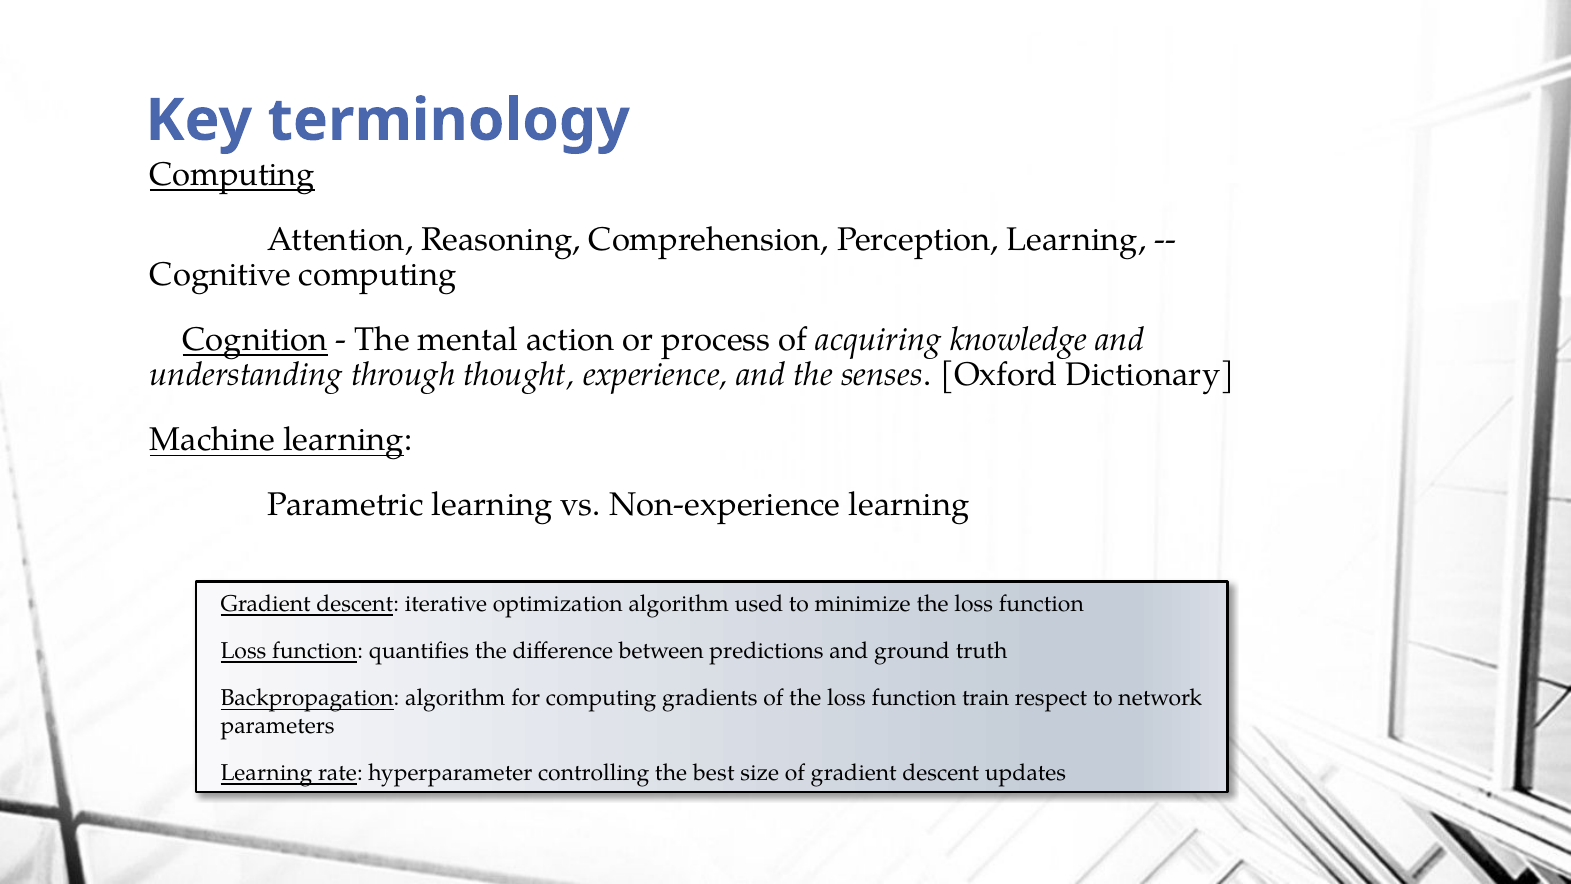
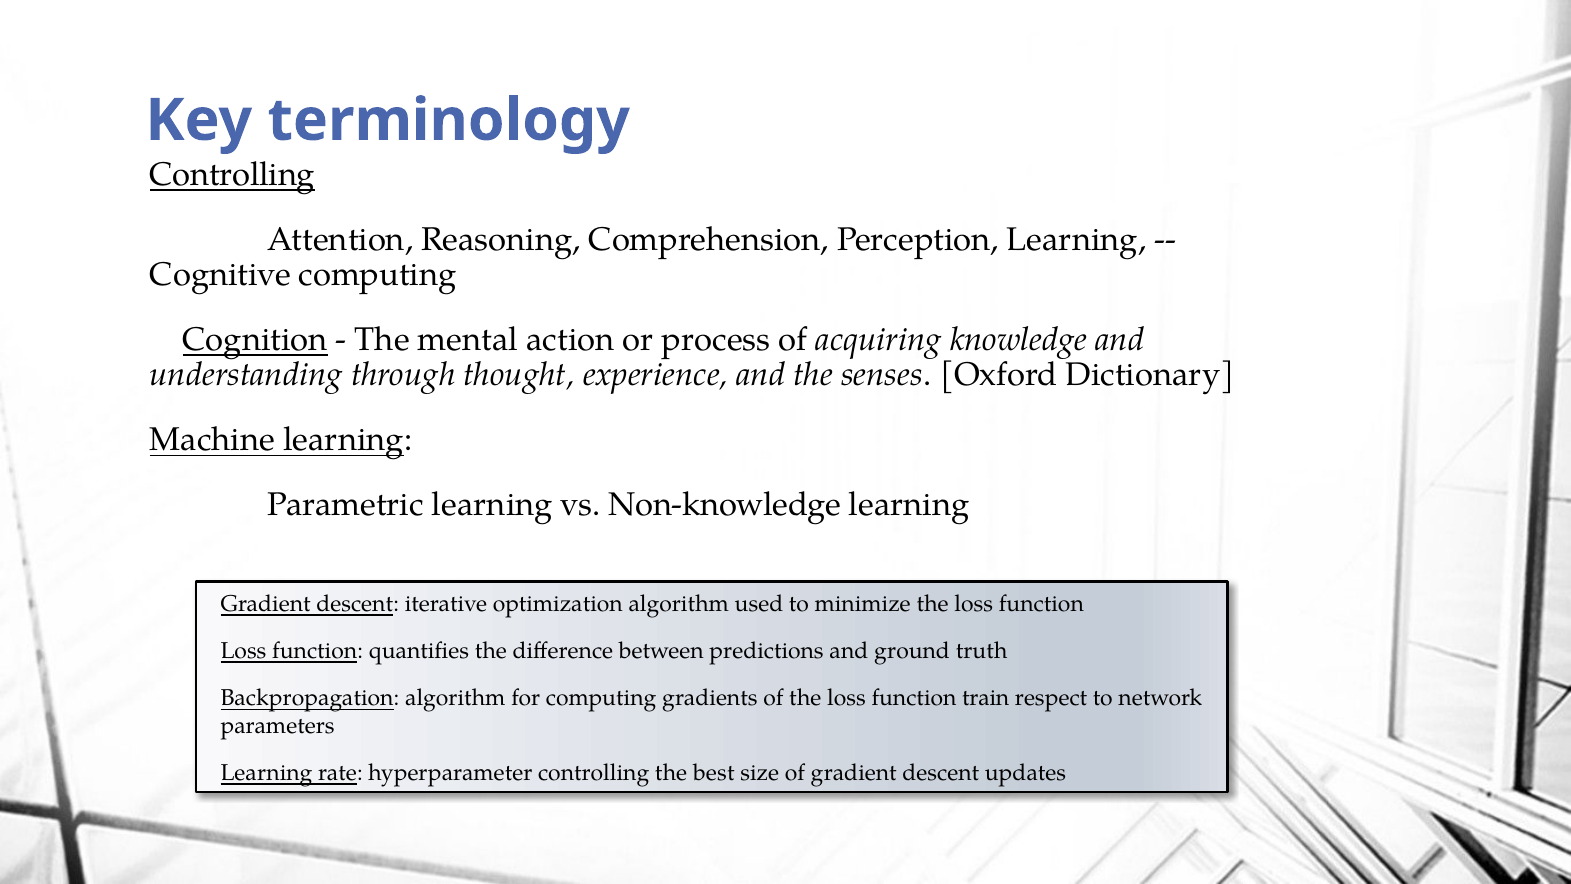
Computing at (232, 175): Computing -> Controlling
Non-experience: Non-experience -> Non-knowledge
